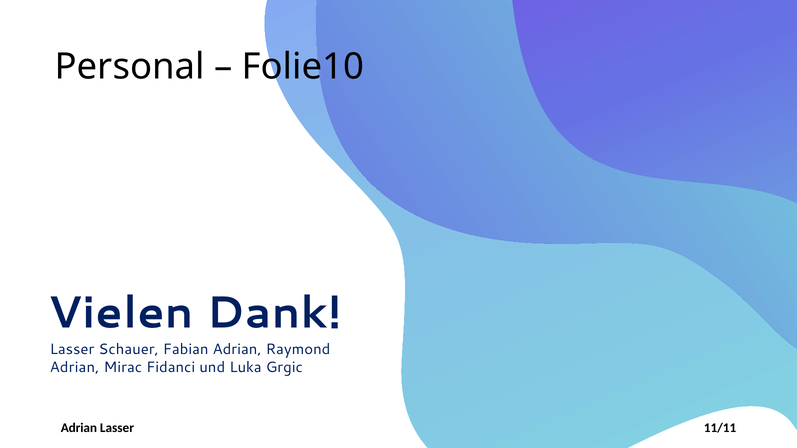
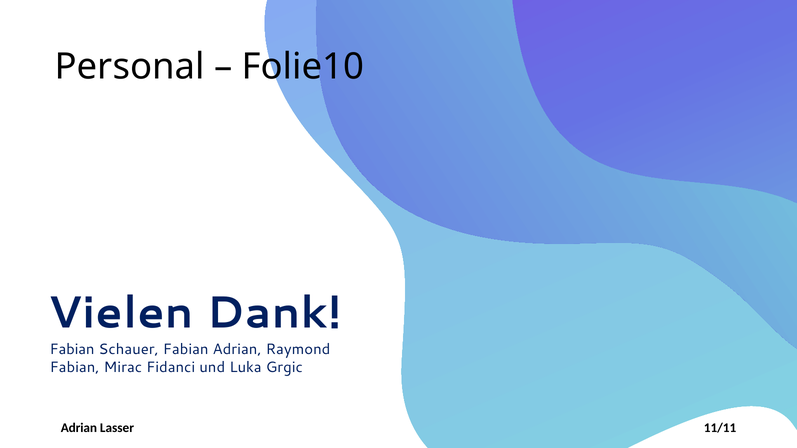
Lasser at (72, 350): Lasser -> Fabian
Adrian at (75, 367): Adrian -> Fabian
